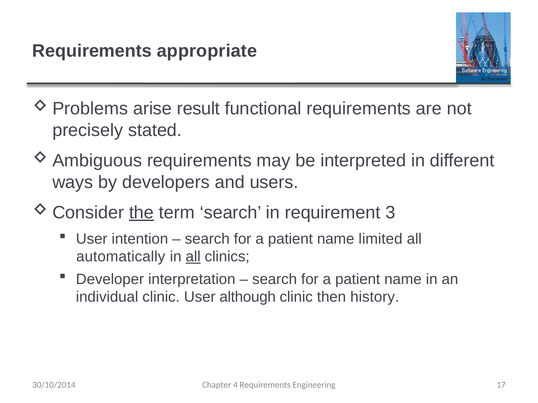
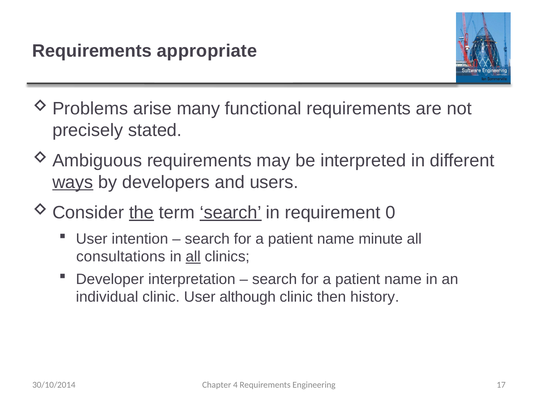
result: result -> many
ways underline: none -> present
search at (231, 213) underline: none -> present
3: 3 -> 0
limited: limited -> minute
automatically: automatically -> consultations
